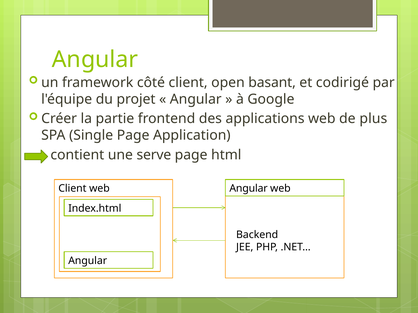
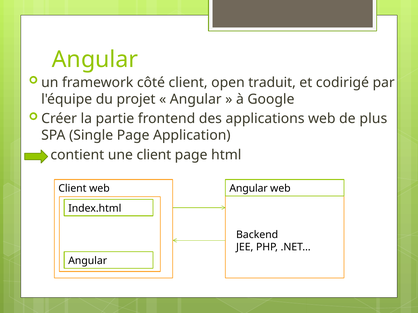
basant: basant -> traduit
une serve: serve -> client
